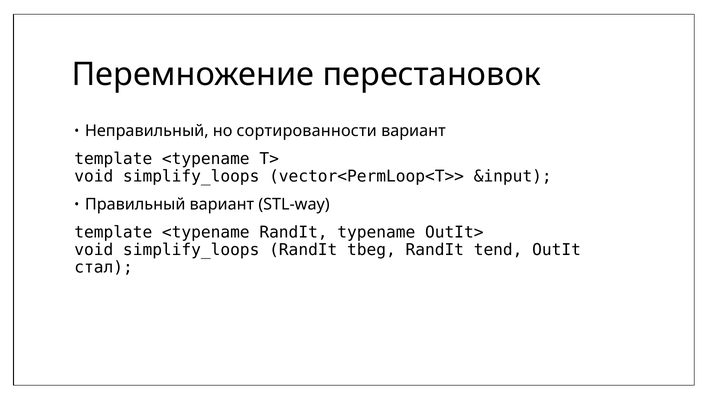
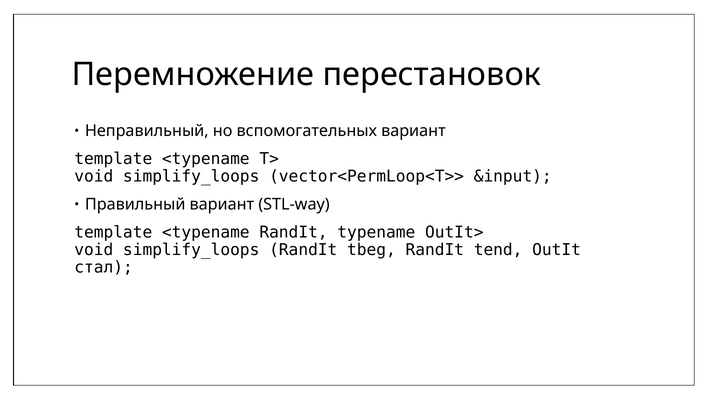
сортированности: сортированности -> вспомогательных
